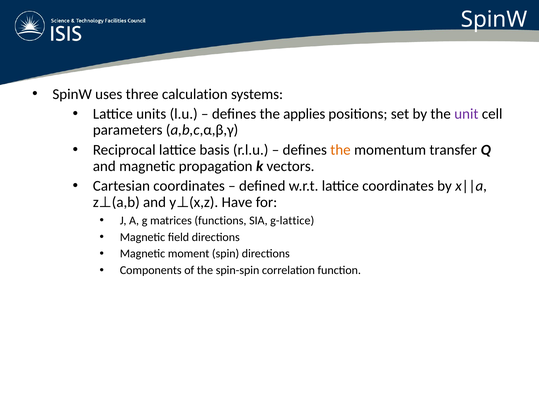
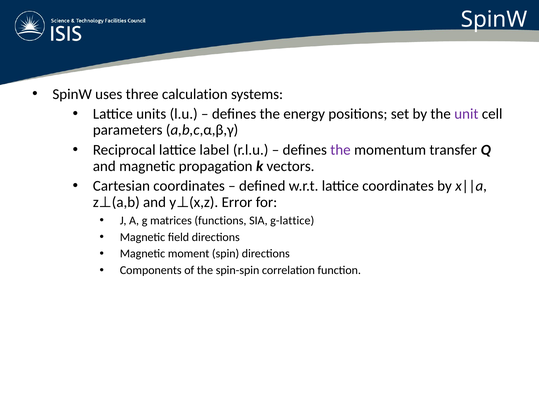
applies: applies -> energy
basis: basis -> label
the at (341, 150) colour: orange -> purple
Have: Have -> Error
